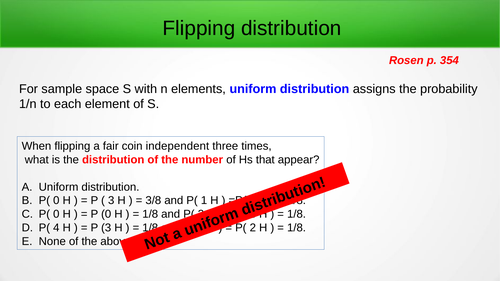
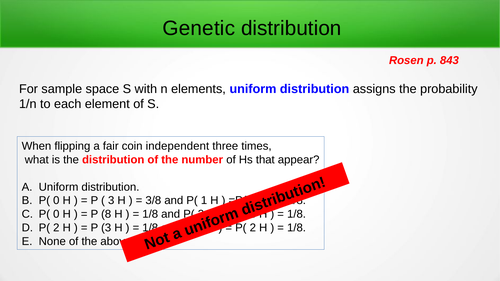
Flipping at (199, 28): Flipping -> Genetic
354: 354 -> 843
P 0: 0 -> 8
4 at (56, 228): 4 -> 2
